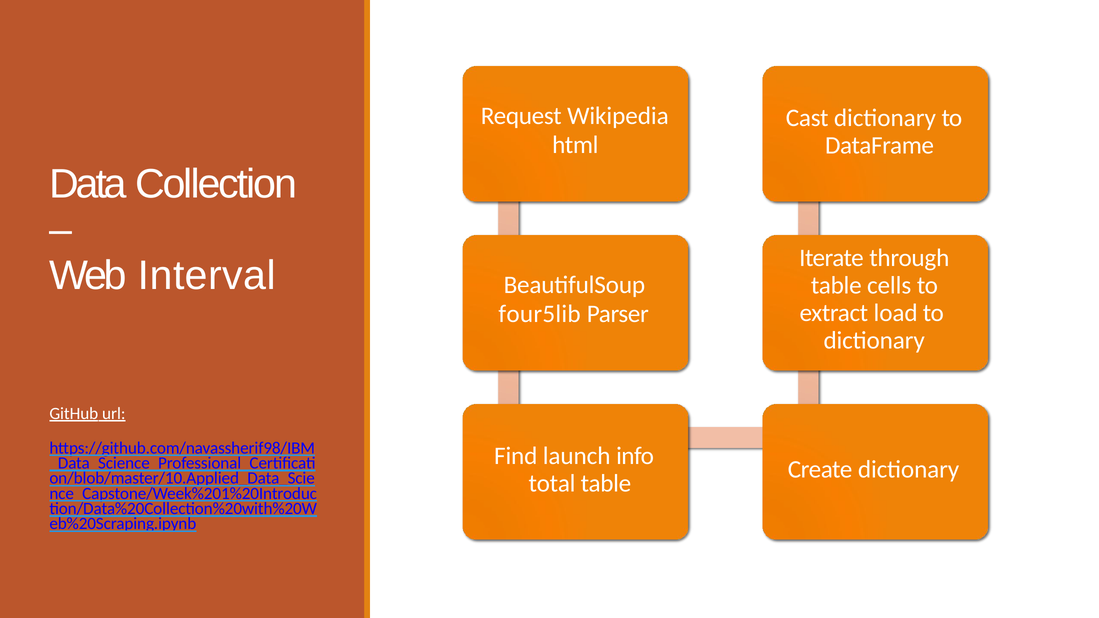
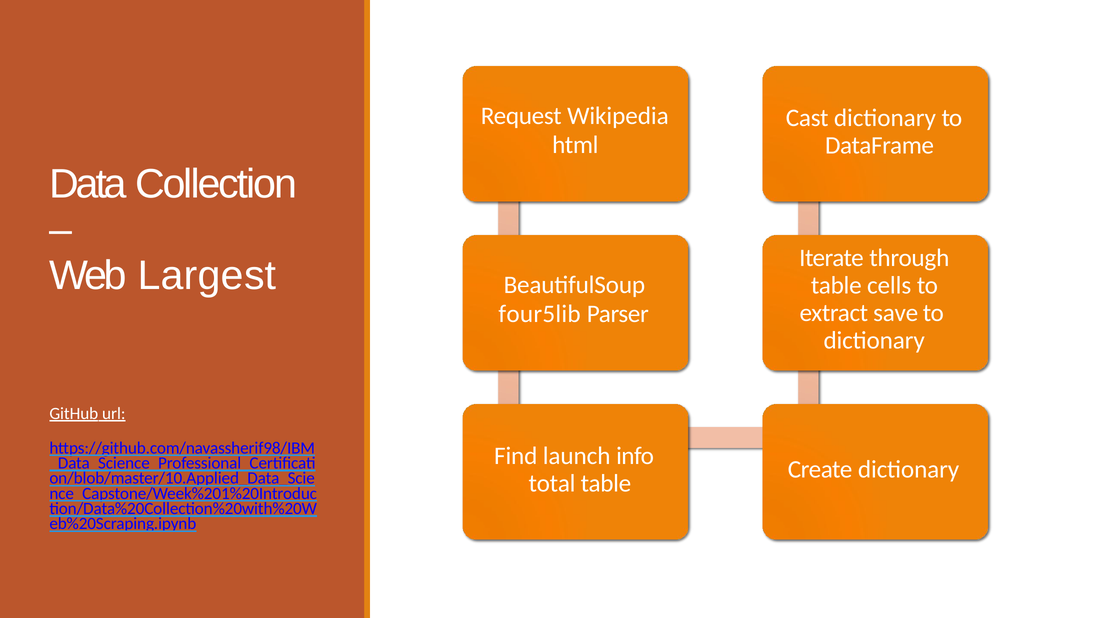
Interval: Interval -> Largest
load: load -> save
